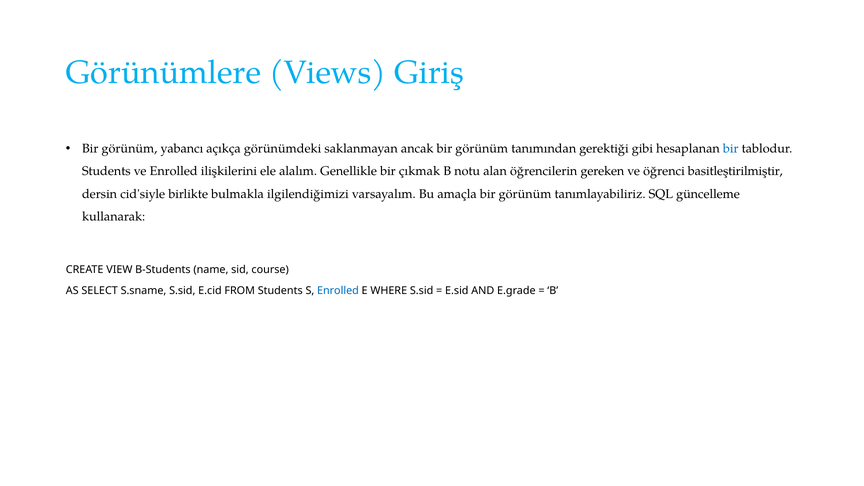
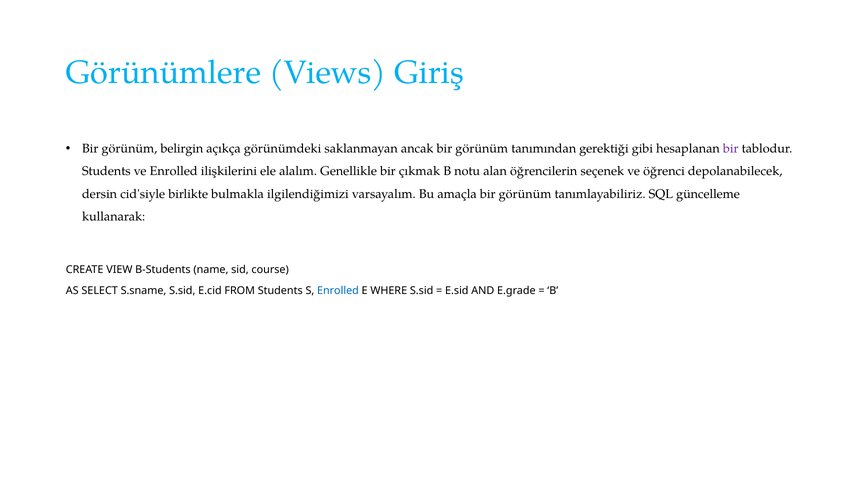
yabancı: yabancı -> belirgin
bir at (731, 149) colour: blue -> purple
gereken: gereken -> seçenek
basitleştirilmiştir: basitleştirilmiştir -> depolanabilecek
